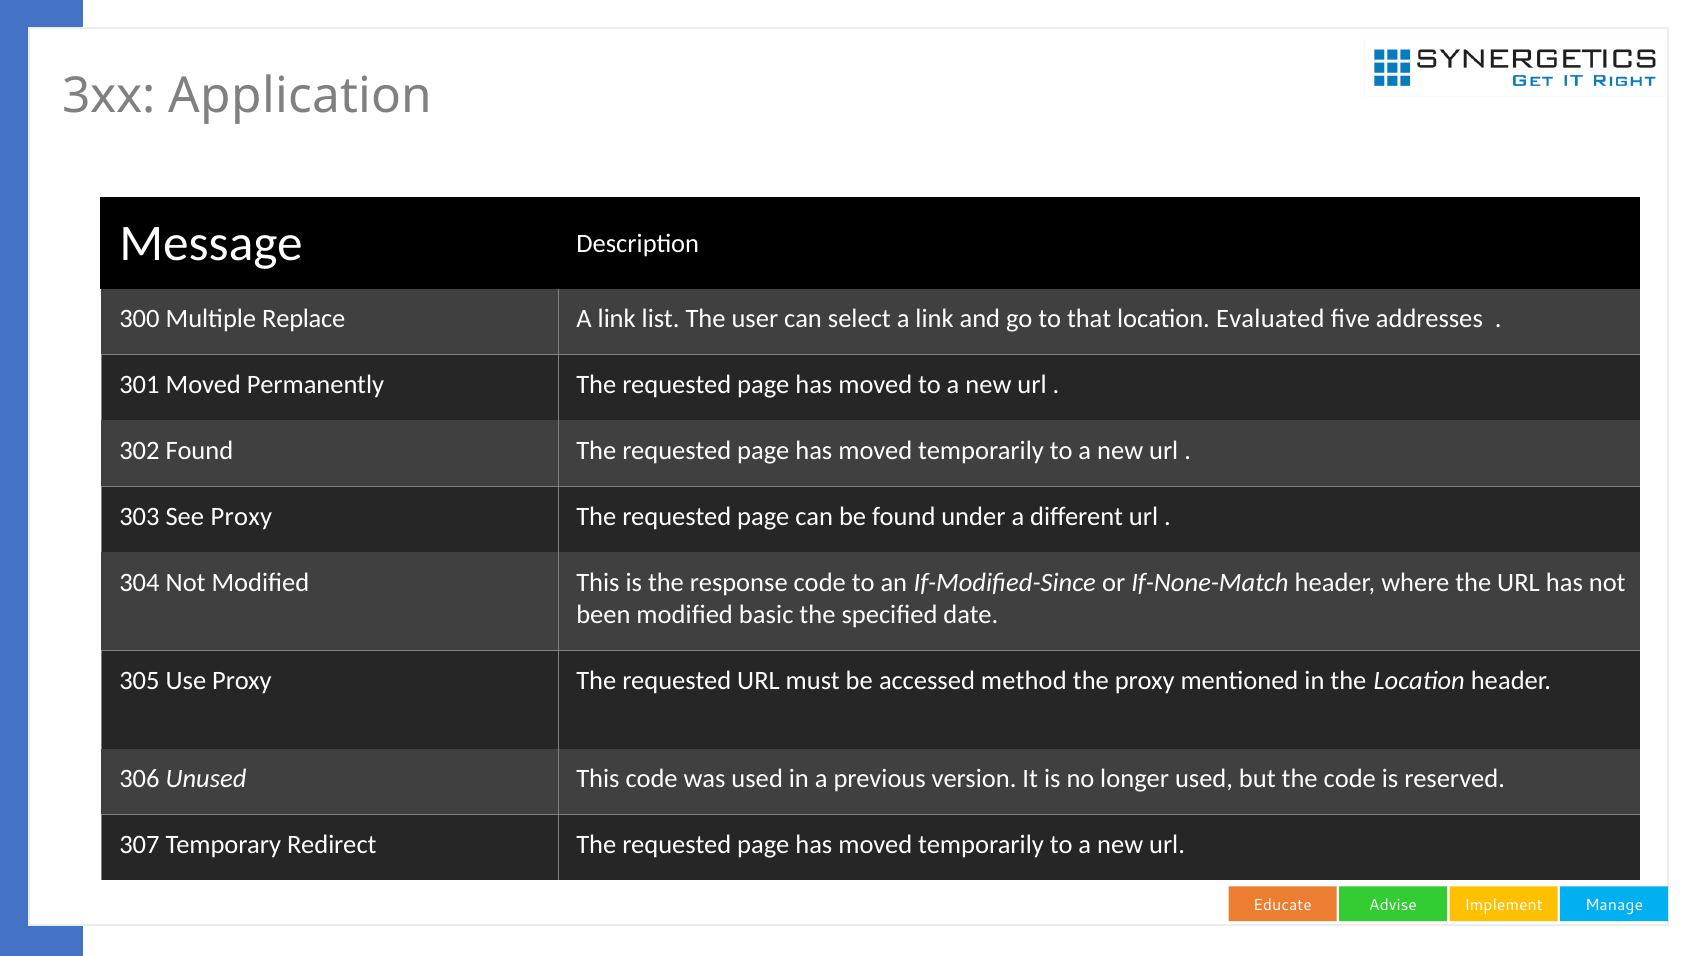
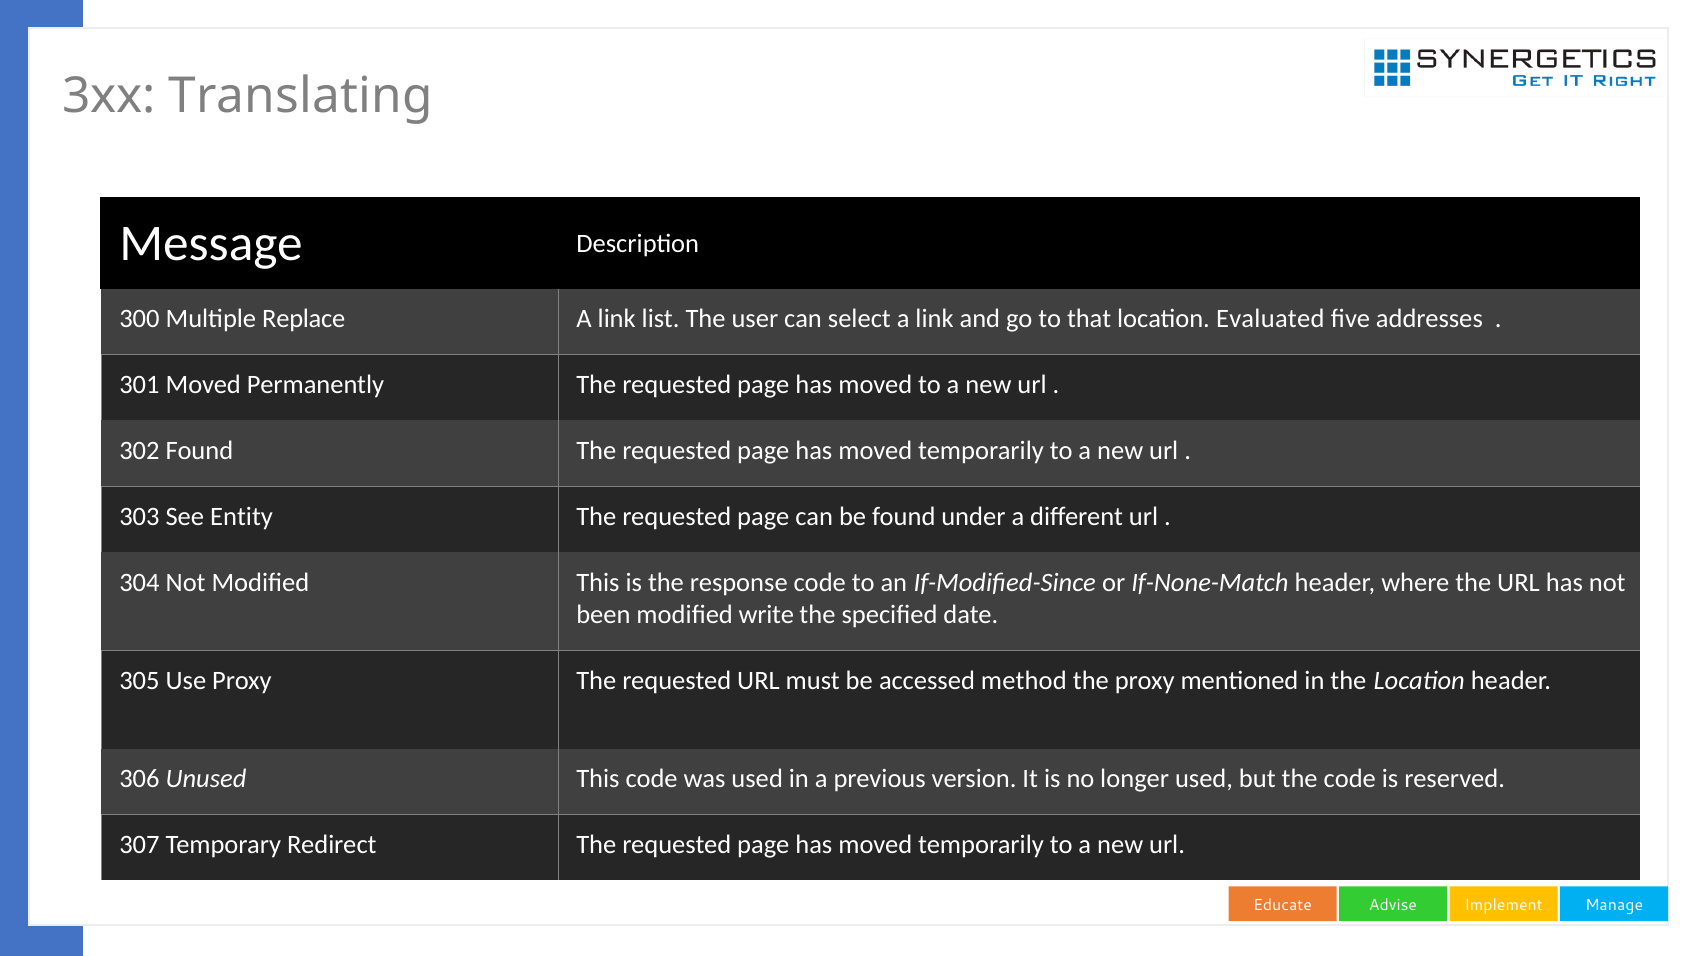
Application: Application -> Translating
See Proxy: Proxy -> Entity
basic: basic -> write
